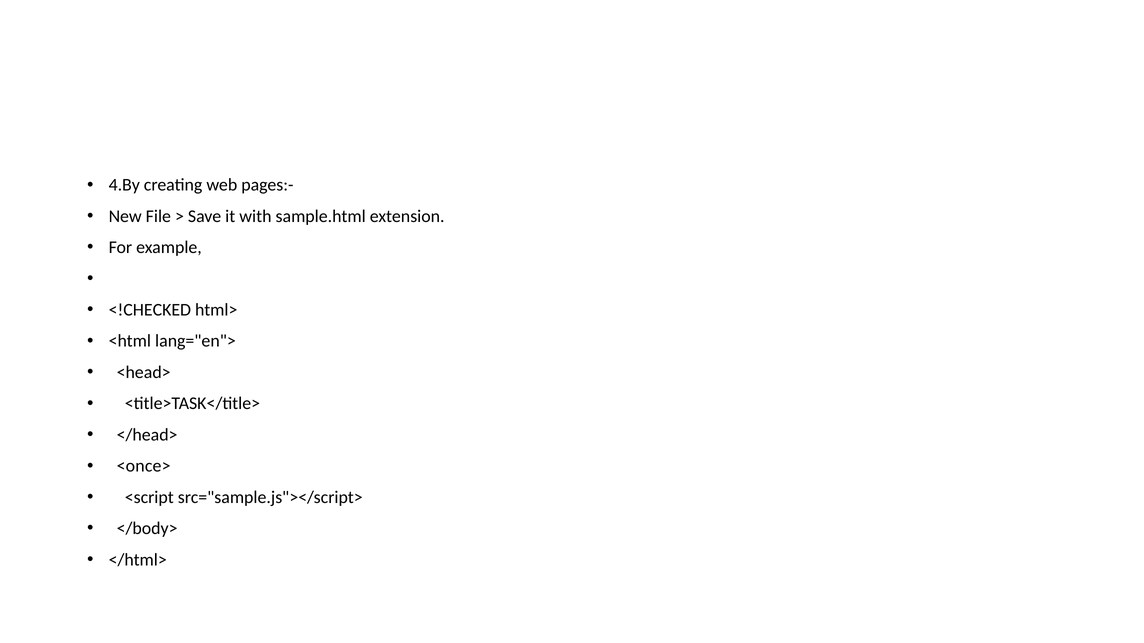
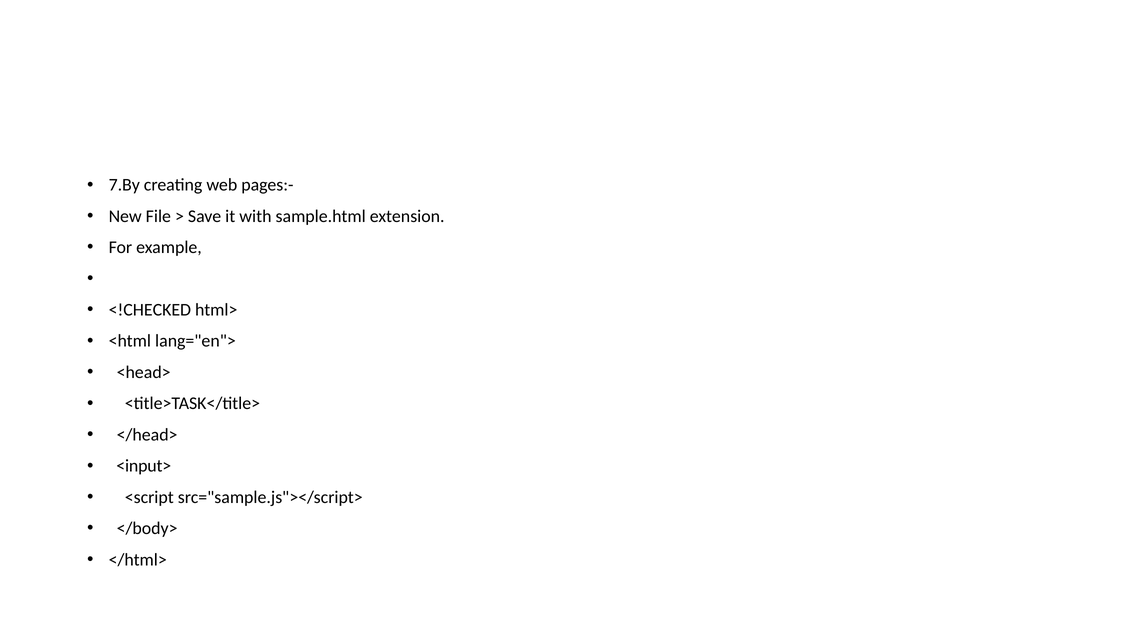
4.By: 4.By -> 7.By
<once>: <once> -> <input>
